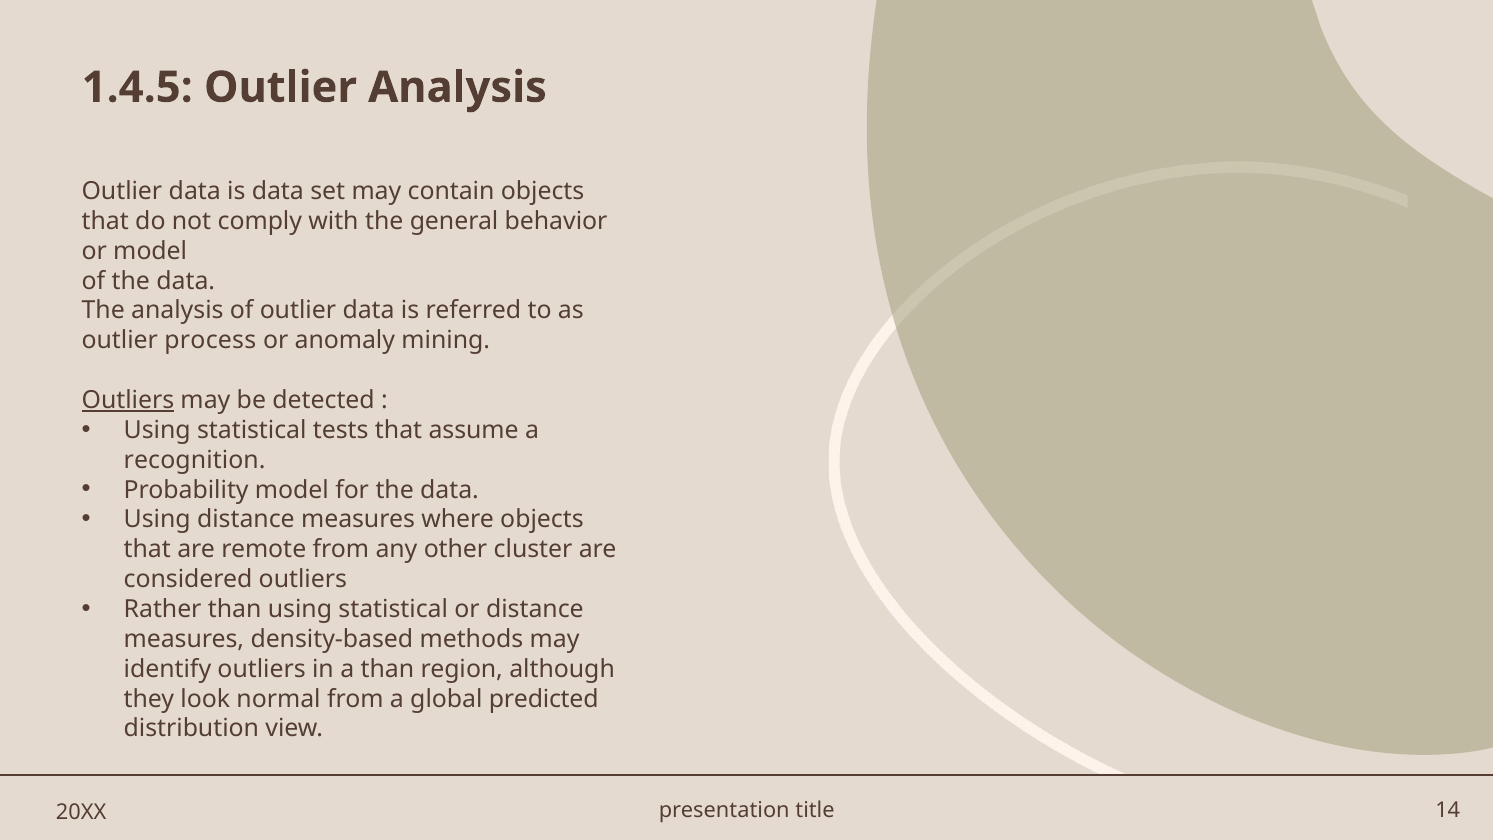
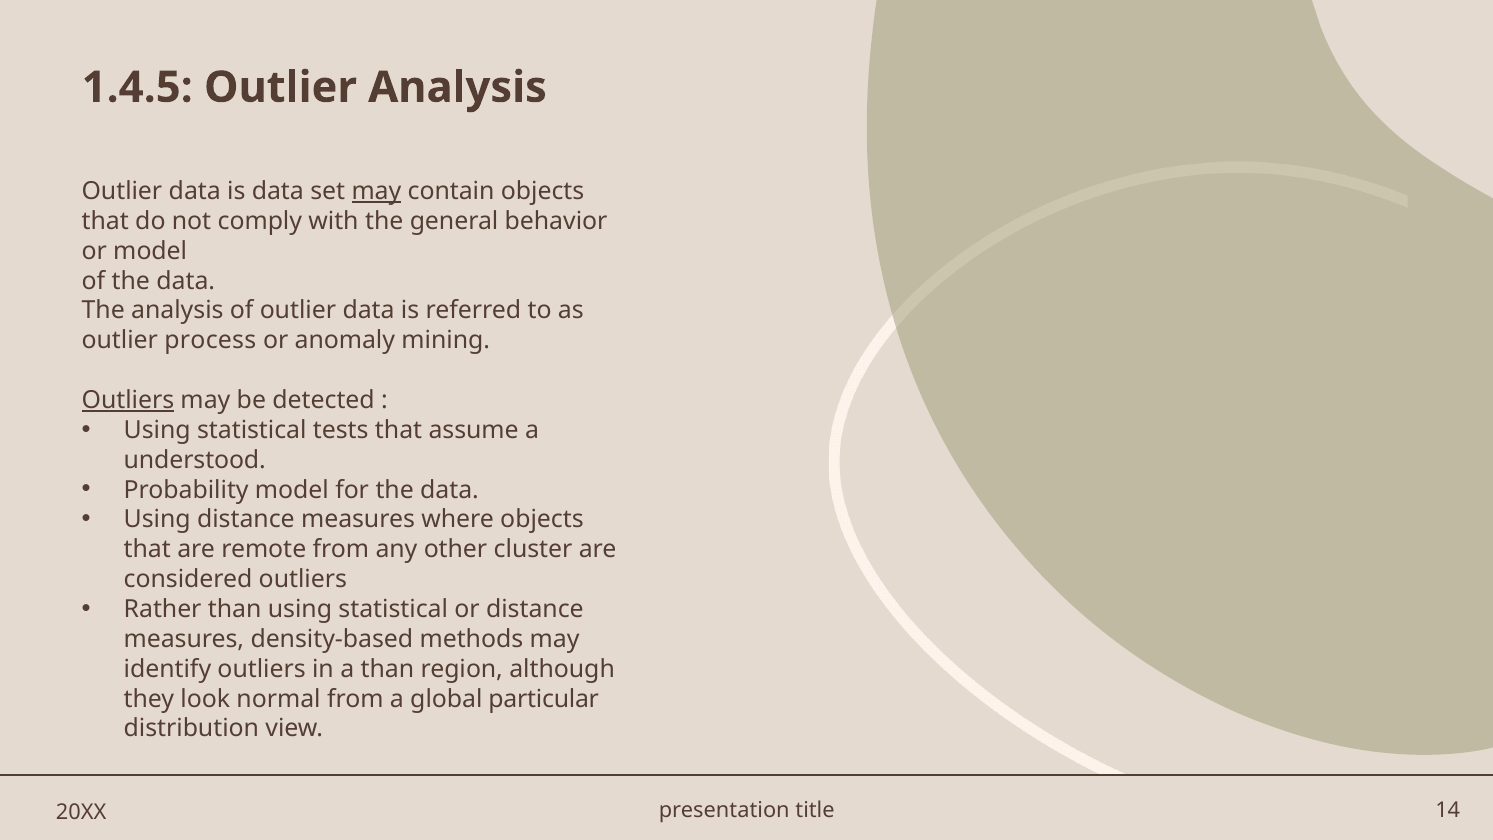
may at (376, 191) underline: none -> present
recognition: recognition -> understood
predicted: predicted -> particular
